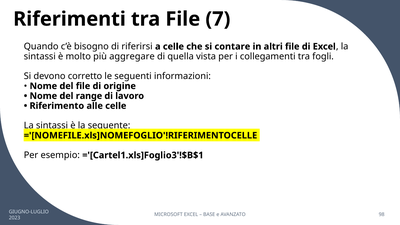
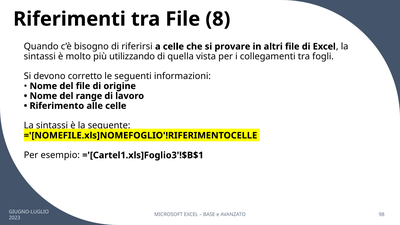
7: 7 -> 8
contare: contare -> provare
aggregare: aggregare -> utilizzando
